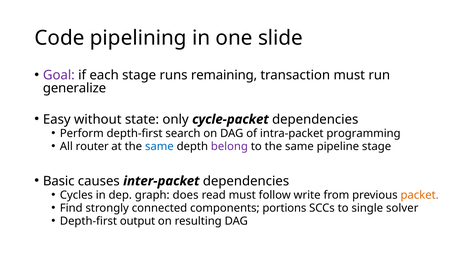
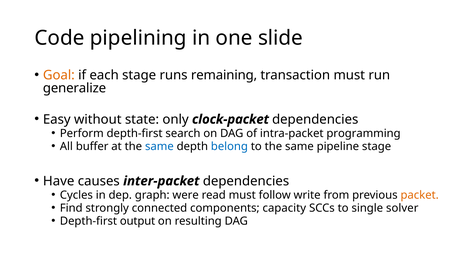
Goal colour: purple -> orange
cycle-packet: cycle-packet -> clock-packet
router: router -> buffer
belong colour: purple -> blue
Basic: Basic -> Have
does: does -> were
portions: portions -> capacity
